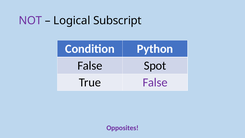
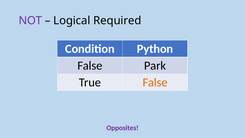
Subscript: Subscript -> Required
Spot: Spot -> Park
False at (155, 82) colour: purple -> orange
